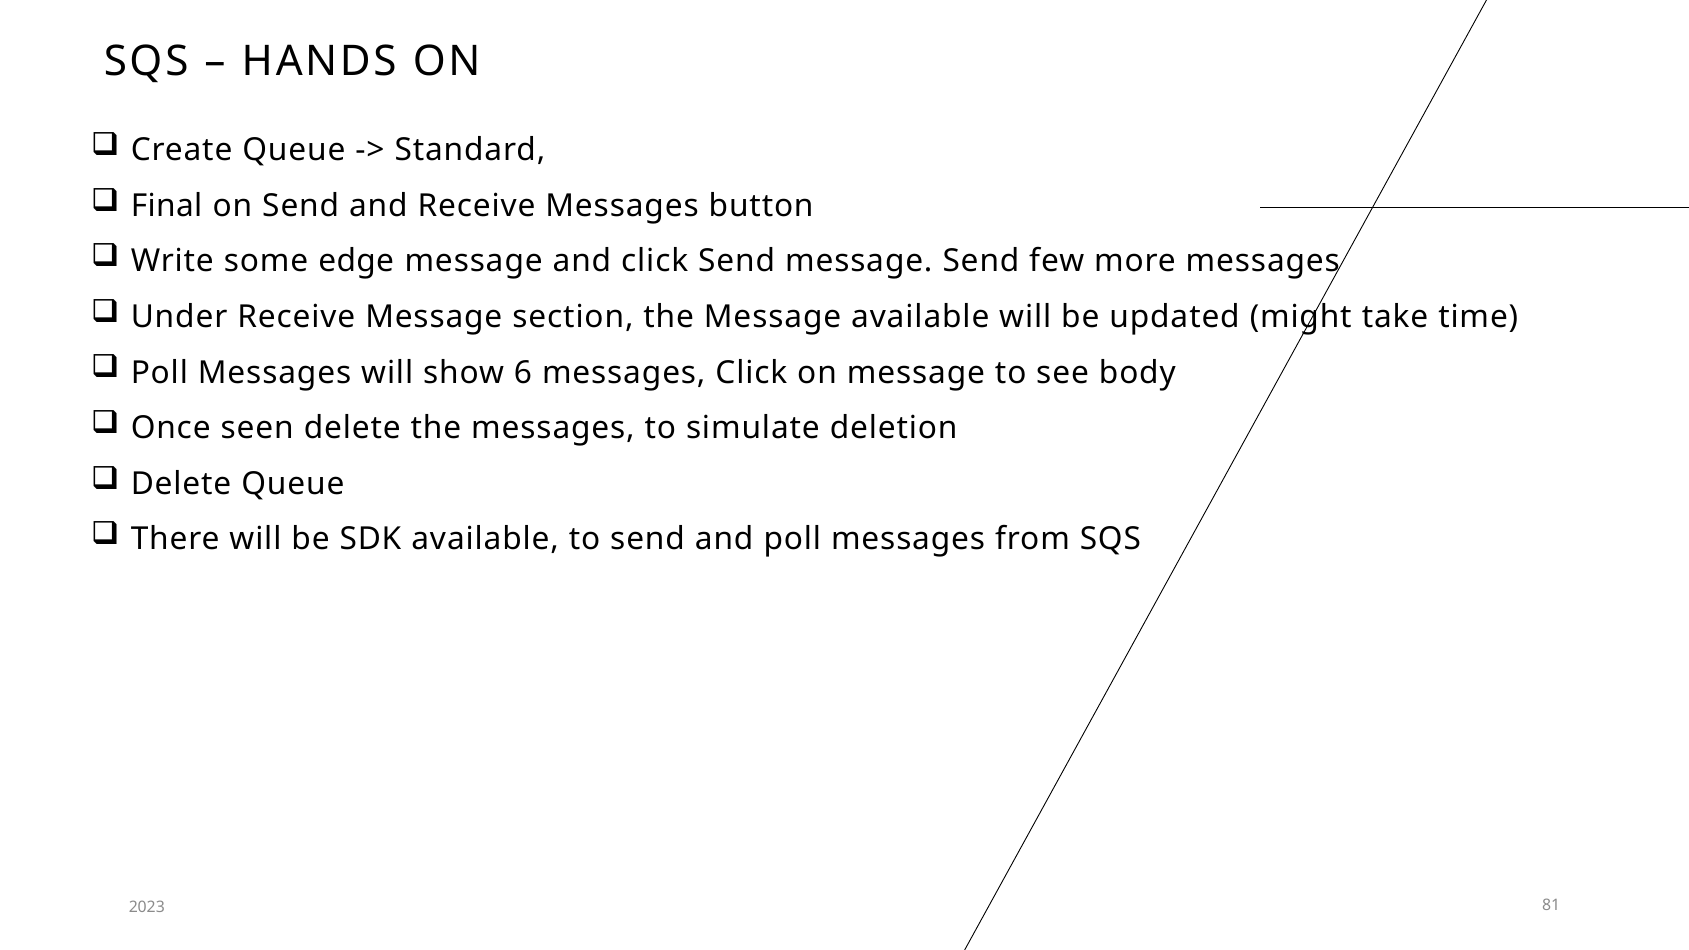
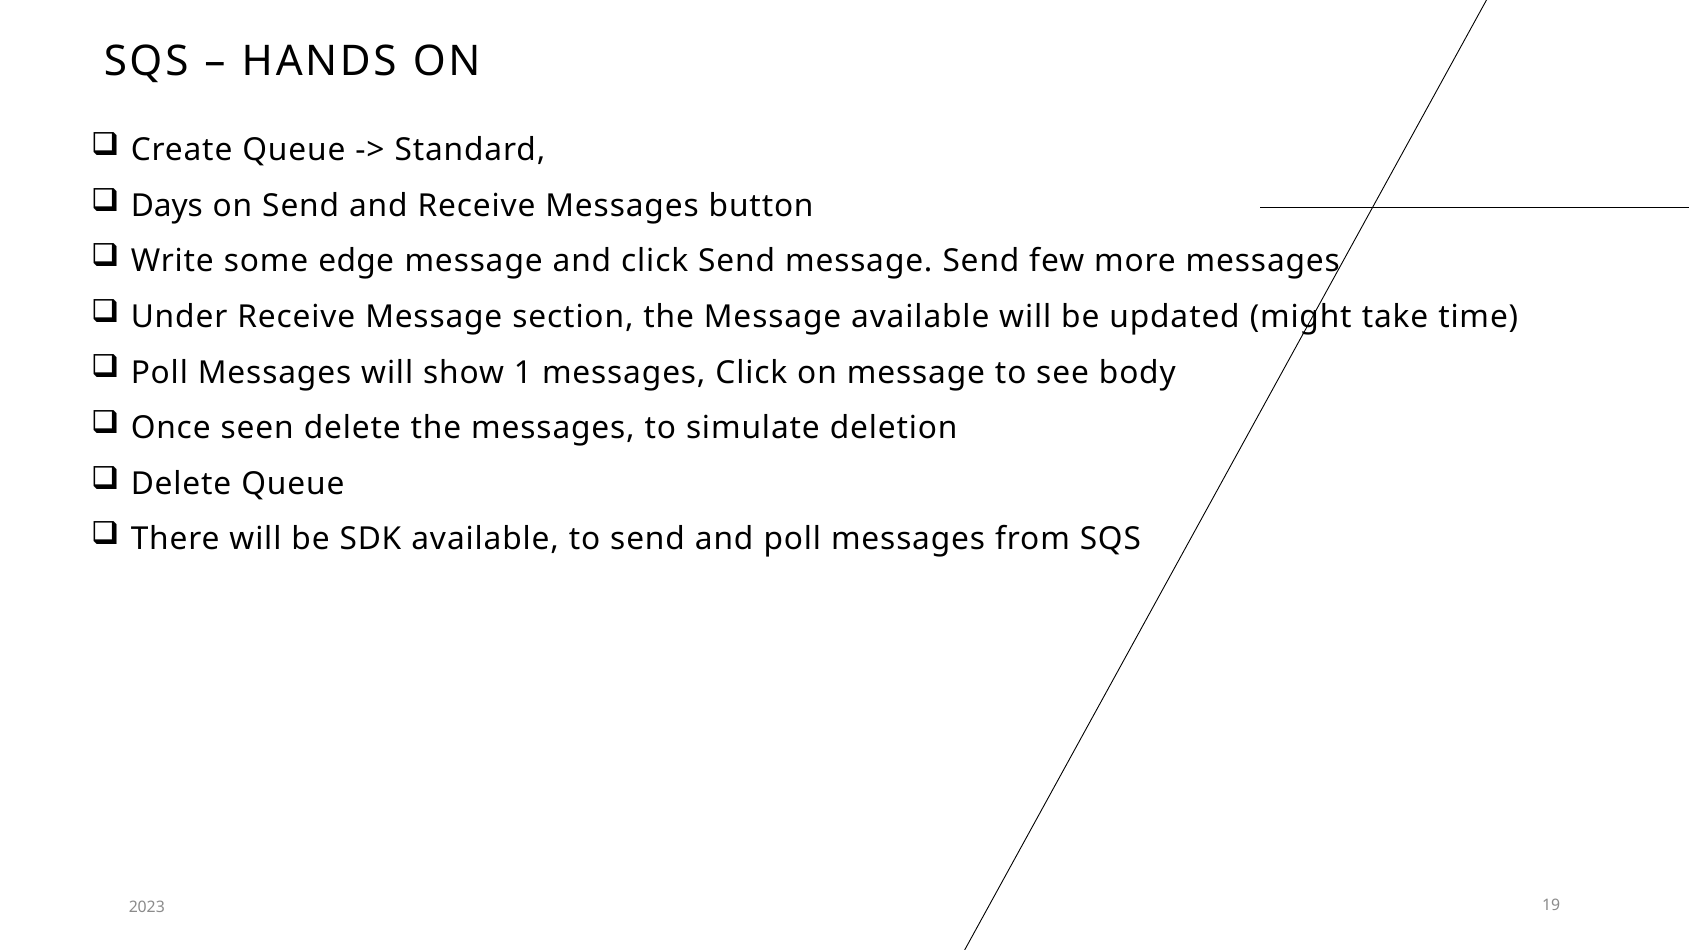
Final: Final -> Days
6: 6 -> 1
81: 81 -> 19
